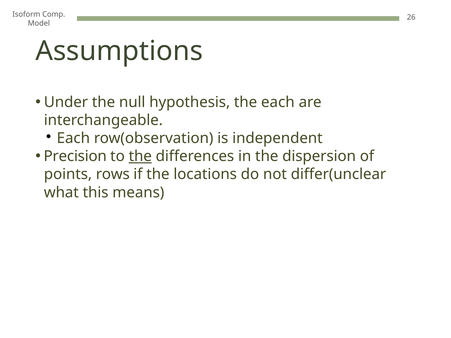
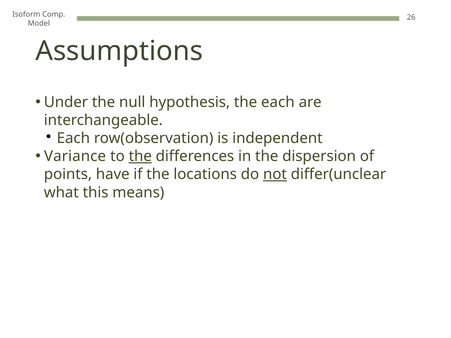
Precision: Precision -> Variance
rows: rows -> have
not underline: none -> present
